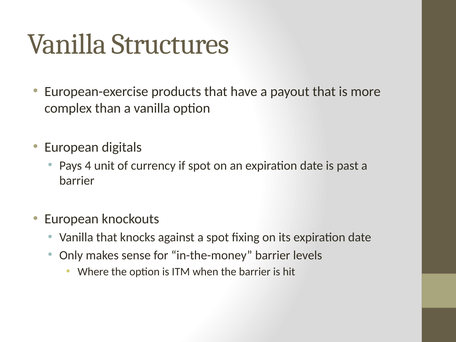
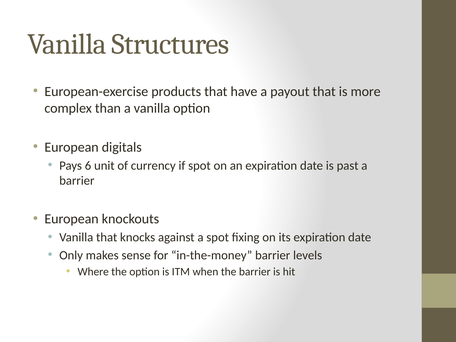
4: 4 -> 6
